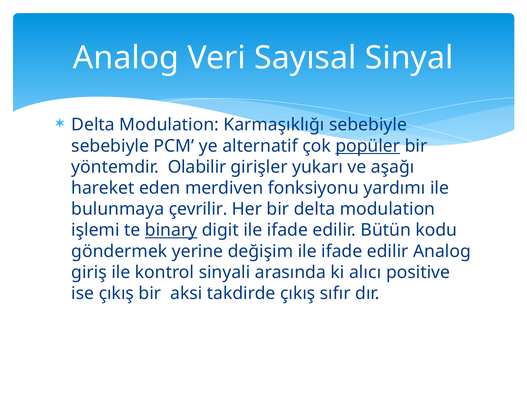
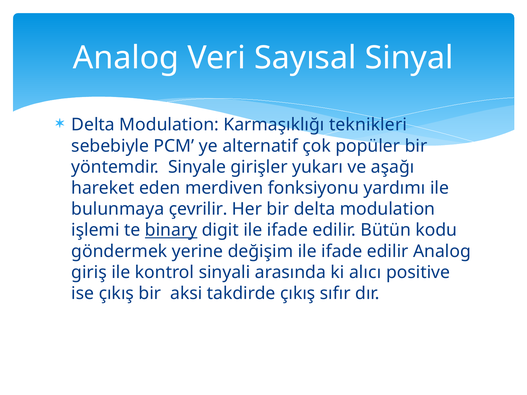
Karmaşıklığı sebebiyle: sebebiyle -> teknikleri
popüler underline: present -> none
Olabilir: Olabilir -> Sinyale
